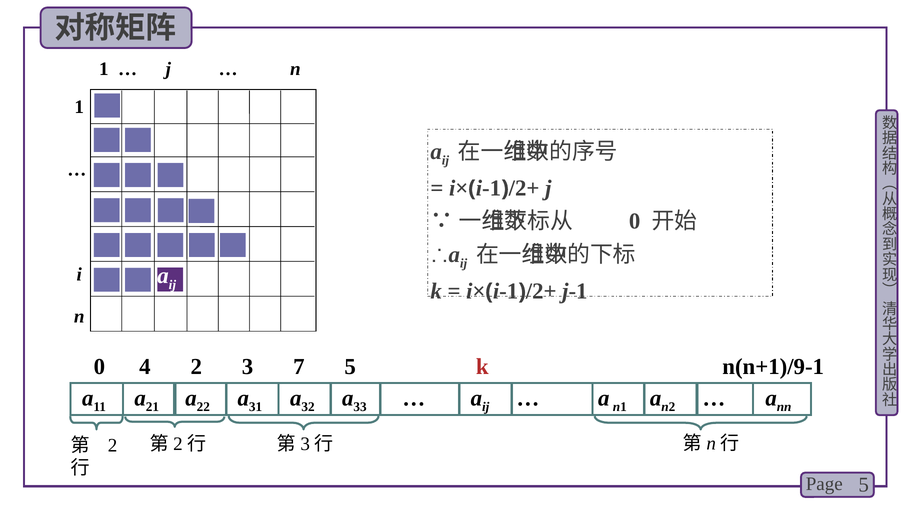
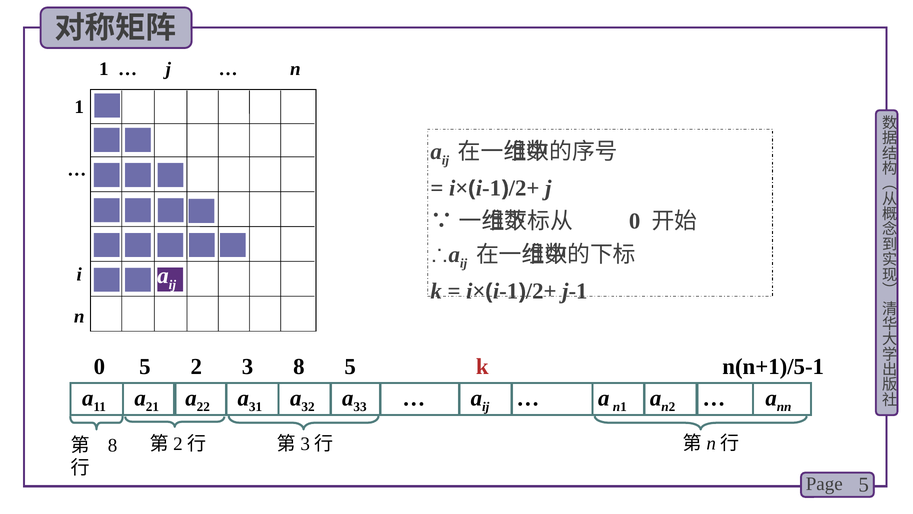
0 4: 4 -> 5
3 7: 7 -> 8
n(n+1)/9-1: n(n+1)/9-1 -> n(n+1)/5-1
2 at (113, 445): 2 -> 8
